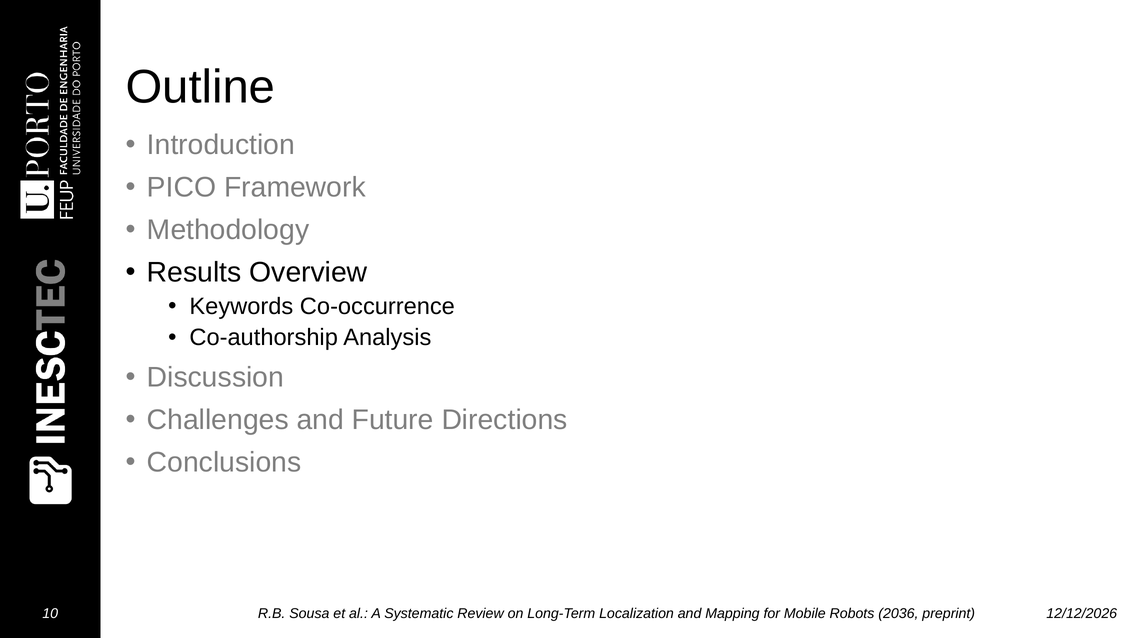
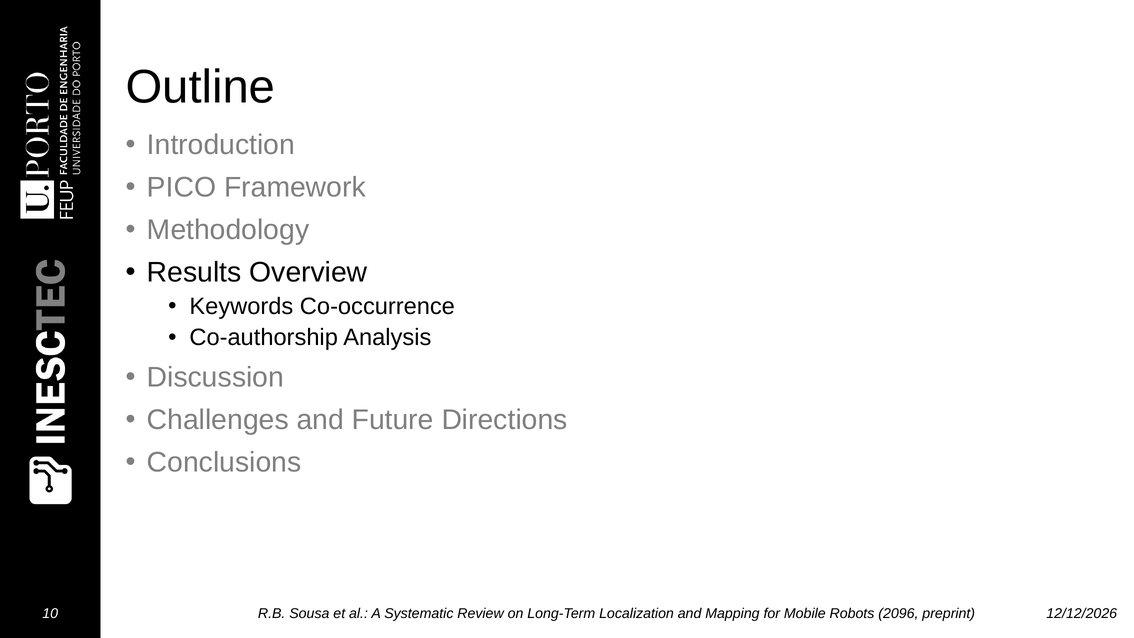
2036: 2036 -> 2096
